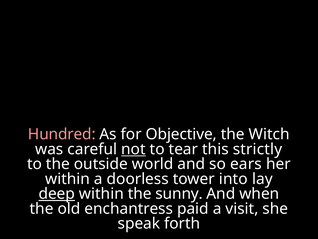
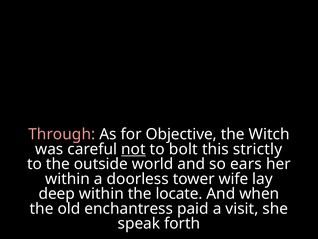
Hundred: Hundred -> Through
tear: tear -> bolt
into: into -> wife
deep underline: present -> none
sunny: sunny -> locate
